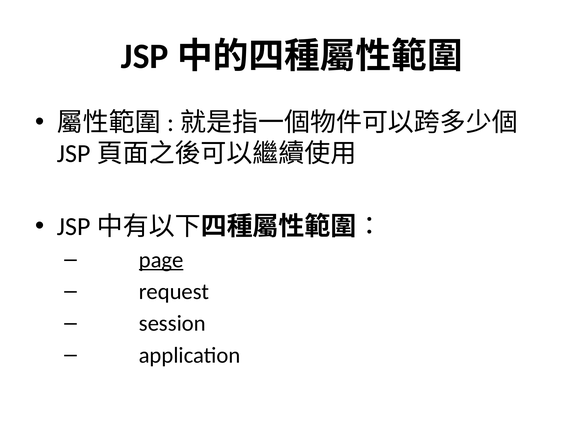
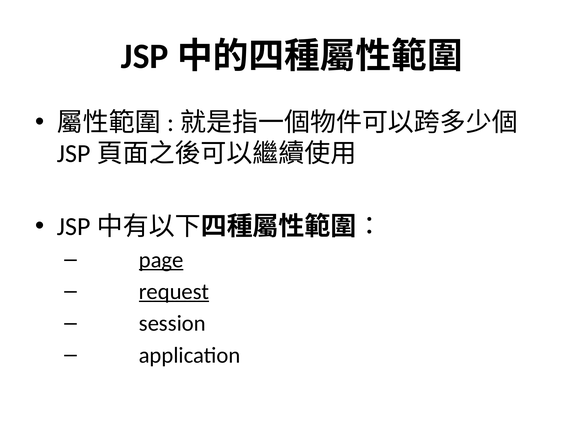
request underline: none -> present
